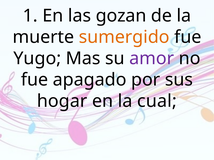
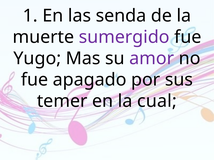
gozan: gozan -> senda
sumergido colour: orange -> purple
hogar: hogar -> temer
